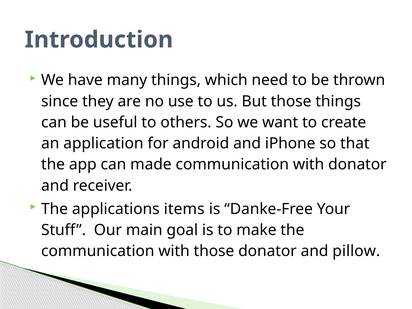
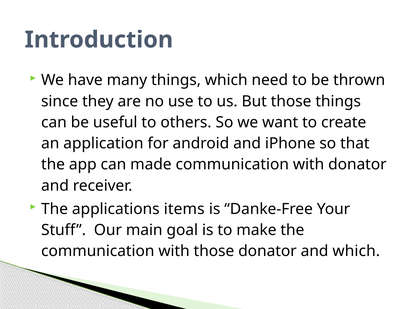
and pillow: pillow -> which
